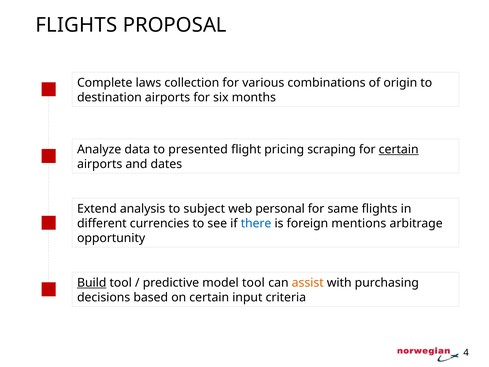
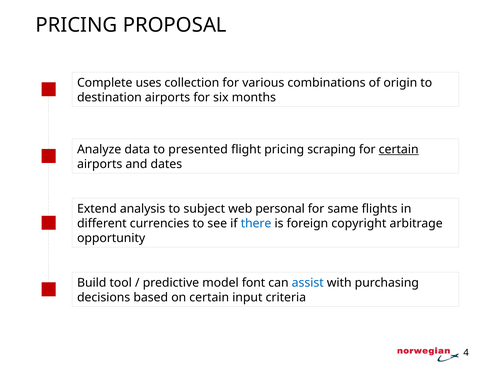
FLIGHTS at (76, 25): FLIGHTS -> PRICING
laws: laws -> uses
mentions: mentions -> copyright
Build underline: present -> none
model tool: tool -> font
assist colour: orange -> blue
